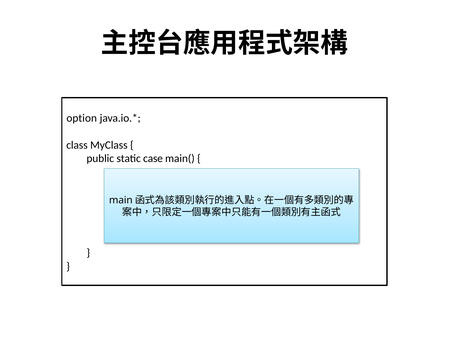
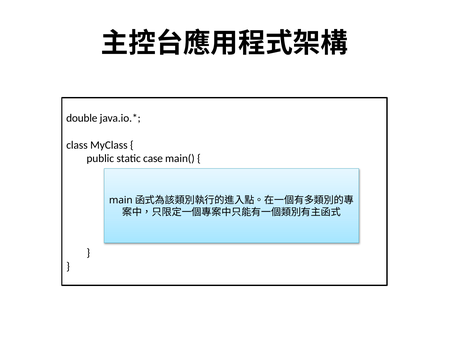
option: option -> double
